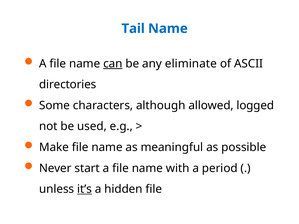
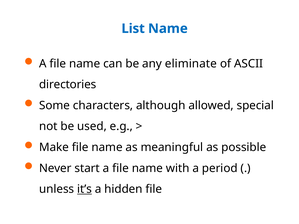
Tail: Tail -> List
can underline: present -> none
logged: logged -> special
